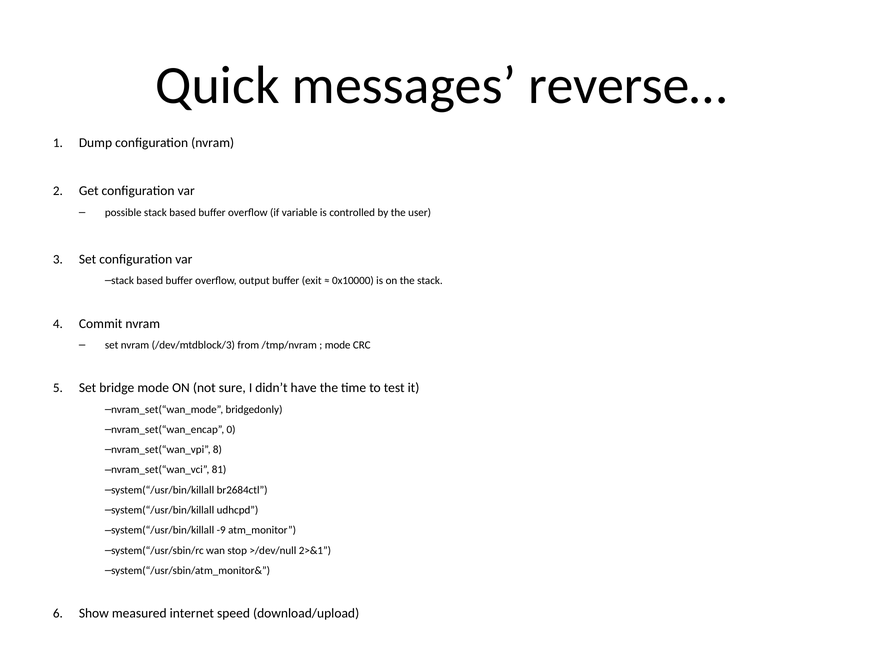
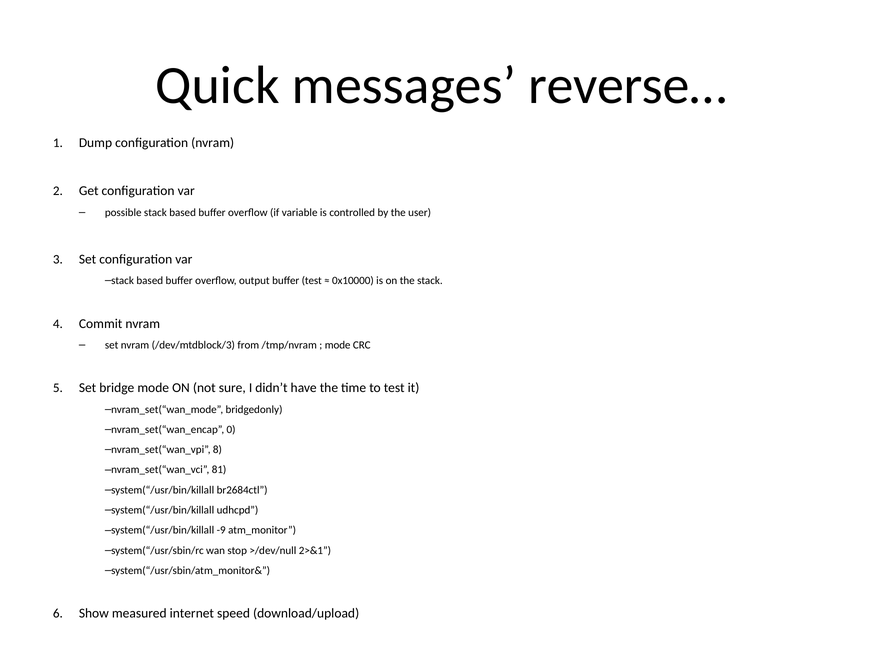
buffer exit: exit -> test
